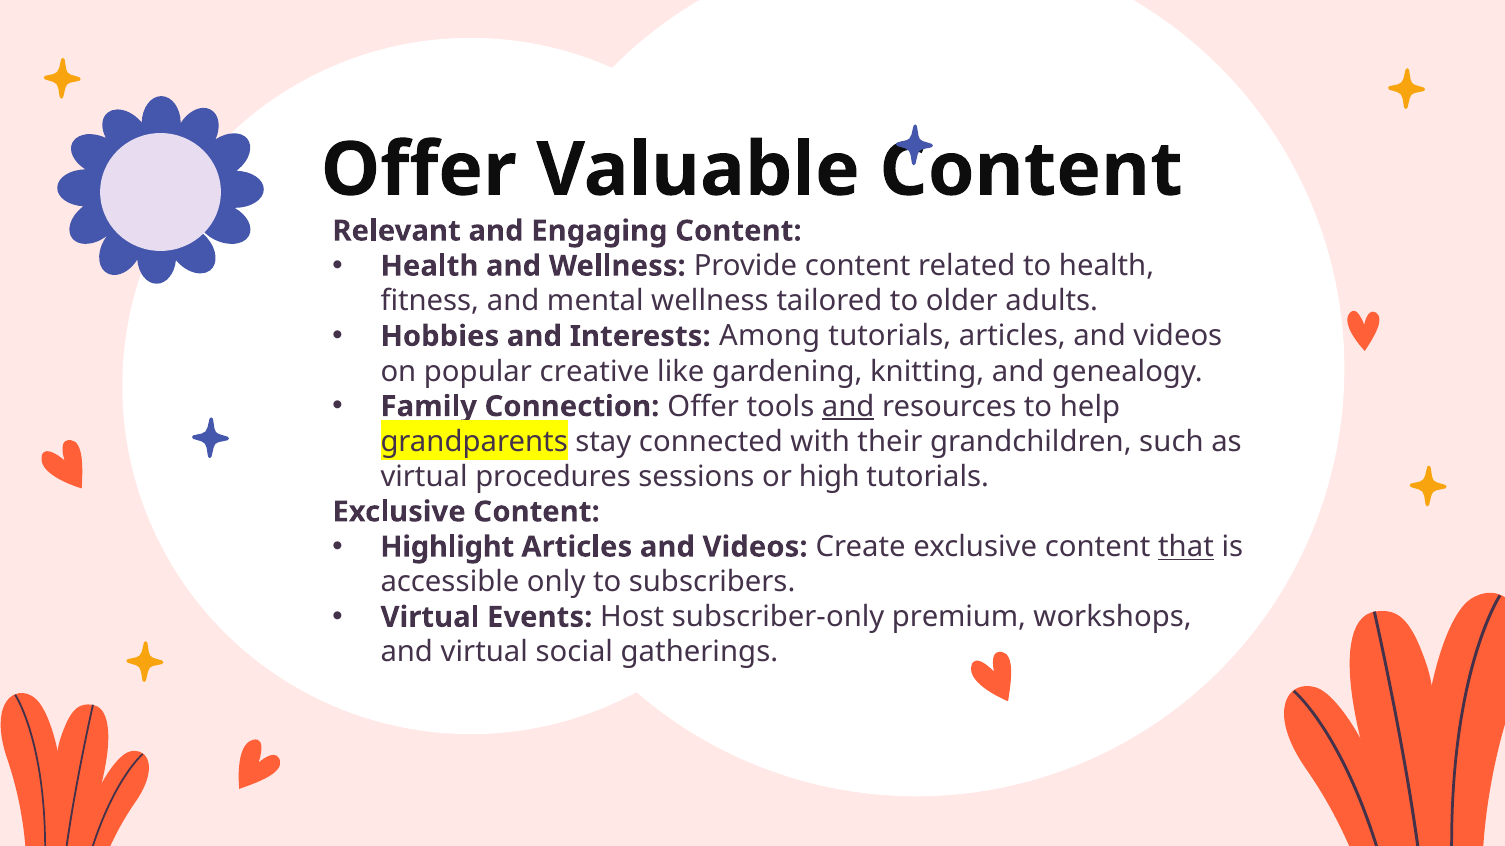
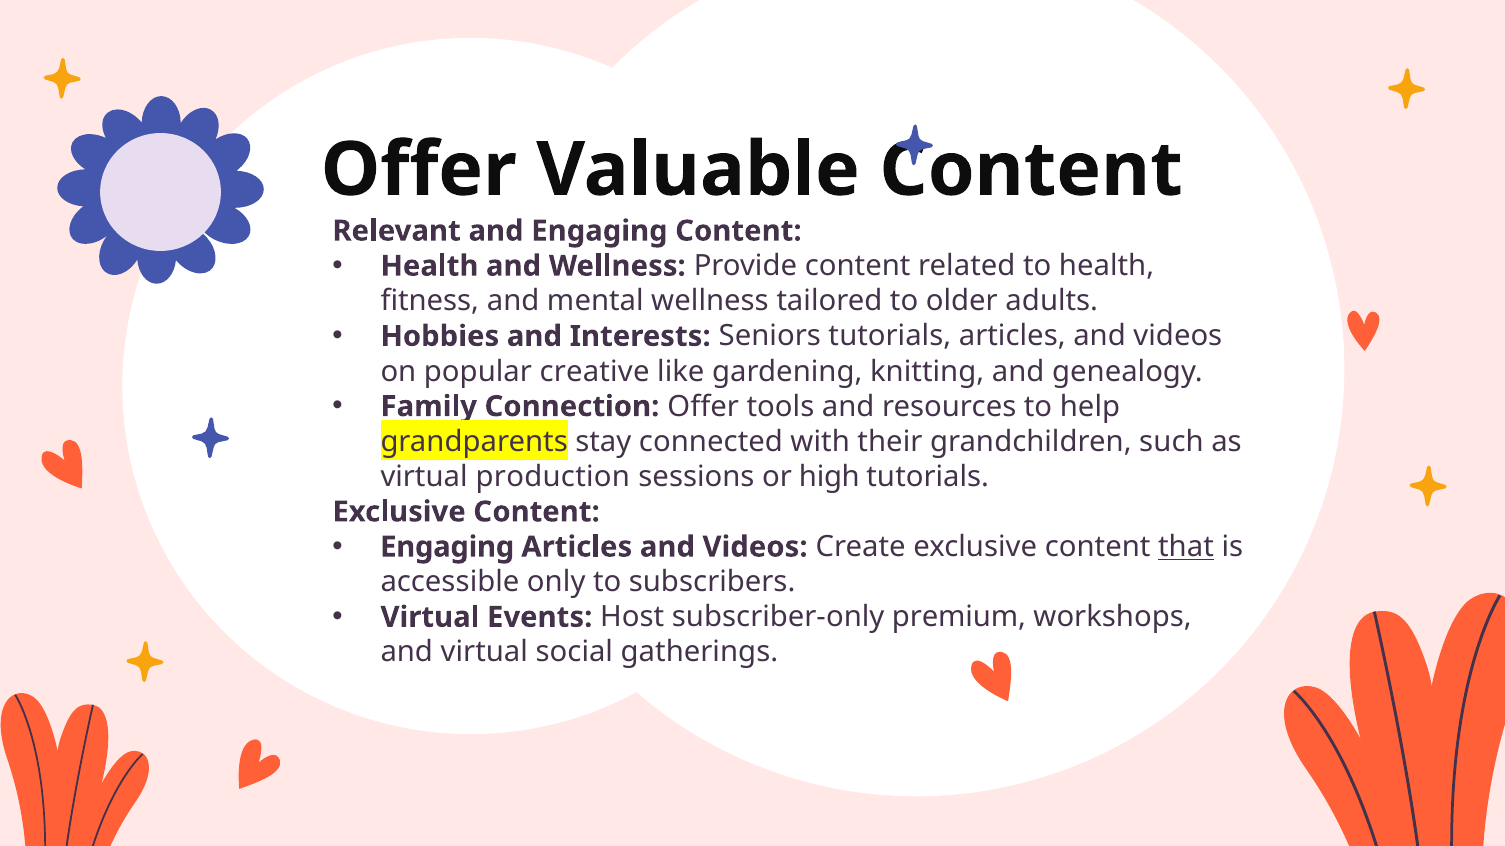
Among: Among -> Seniors
and at (848, 407) underline: present -> none
procedures: procedures -> production
Highlight at (447, 547): Highlight -> Engaging
